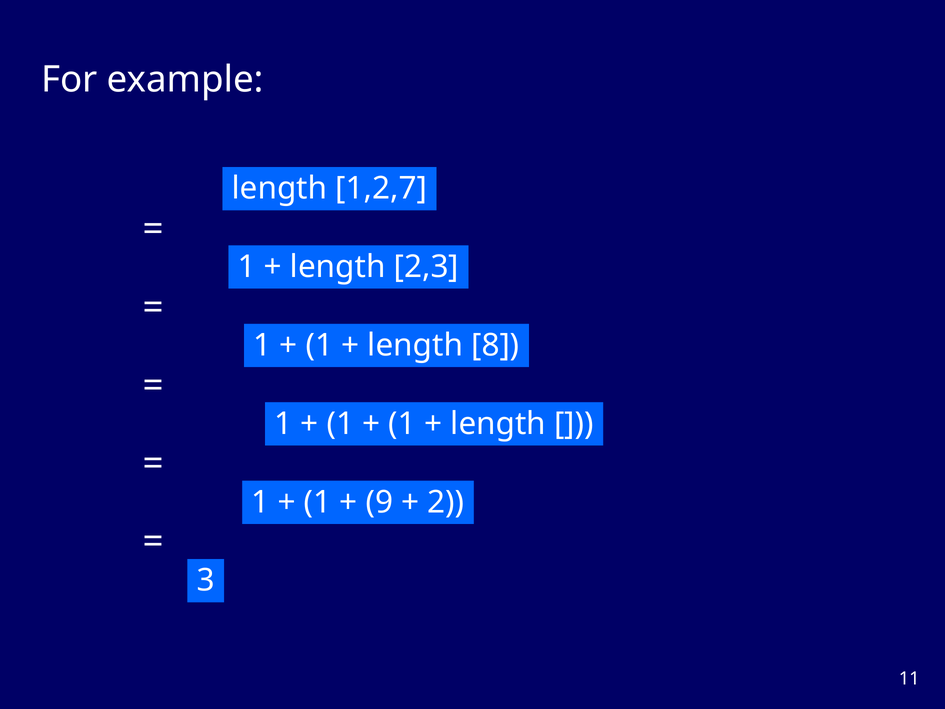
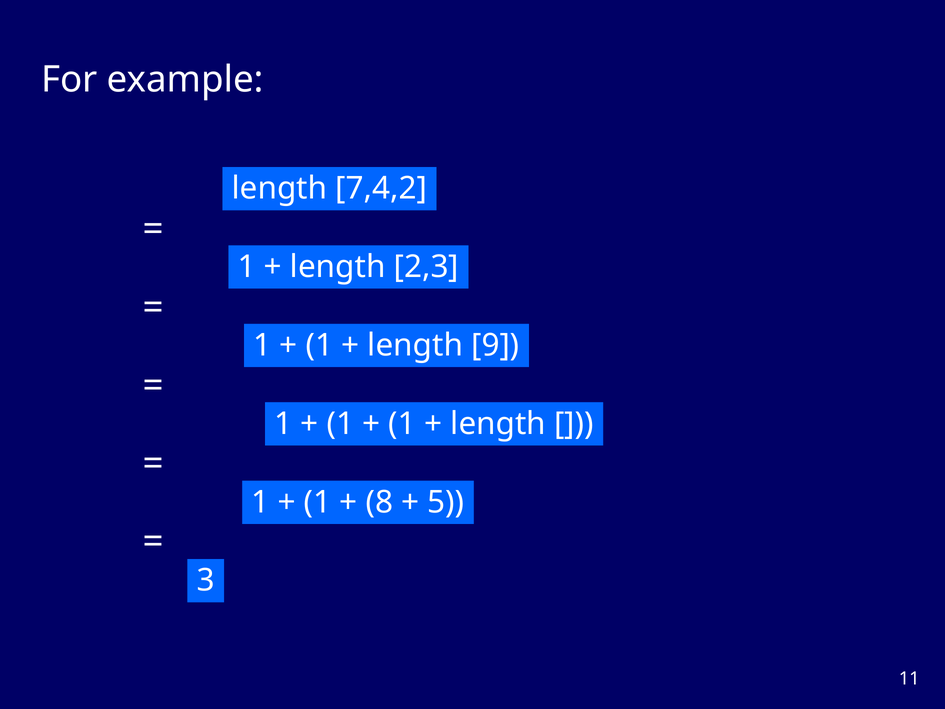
1,2,7: 1,2,7 -> 7,4,2
8: 8 -> 9
9: 9 -> 8
2: 2 -> 5
